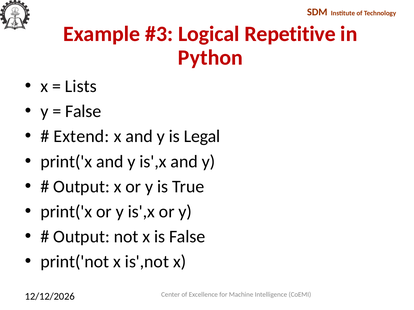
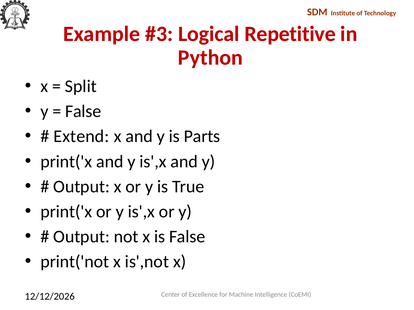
Lists: Lists -> Split
Legal: Legal -> Parts
